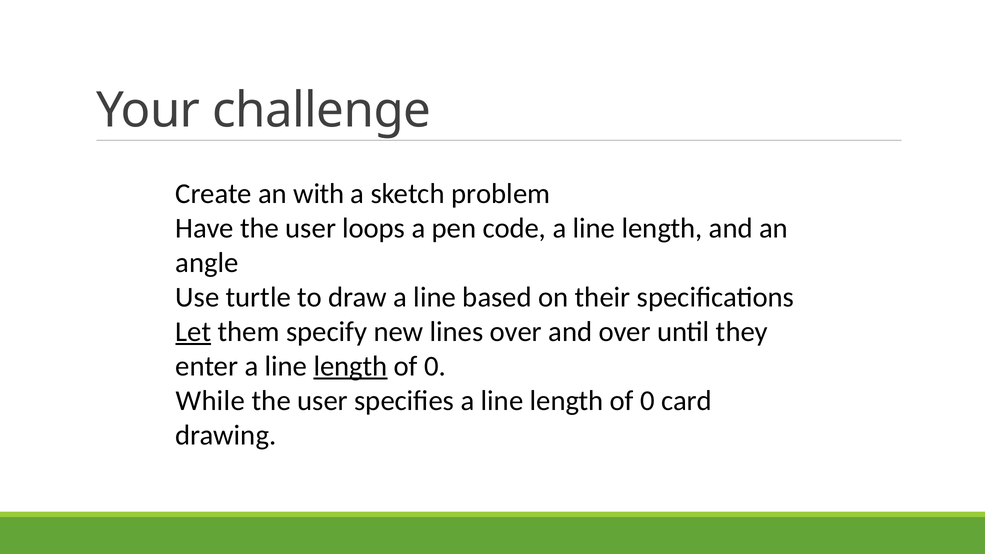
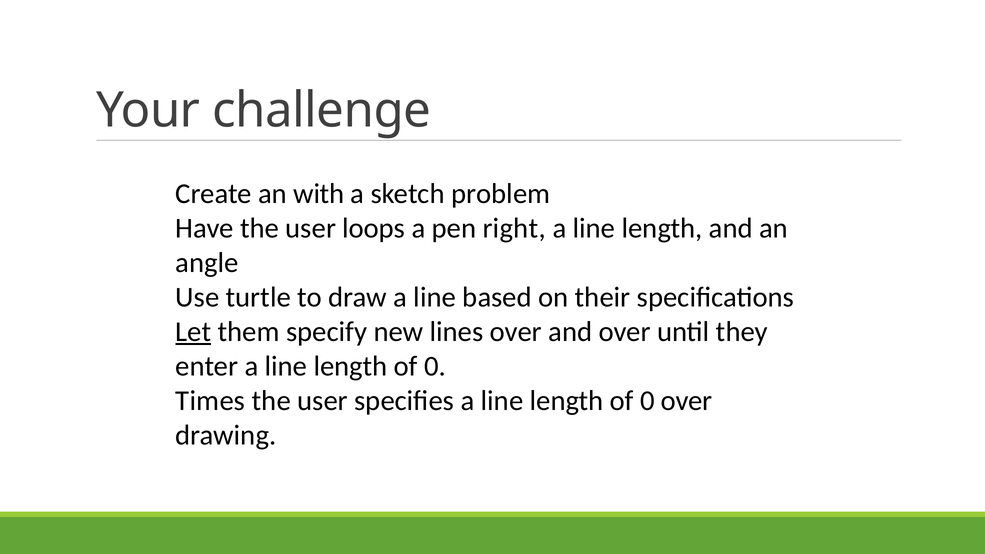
code: code -> right
length at (351, 366) underline: present -> none
While: While -> Times
0 card: card -> over
